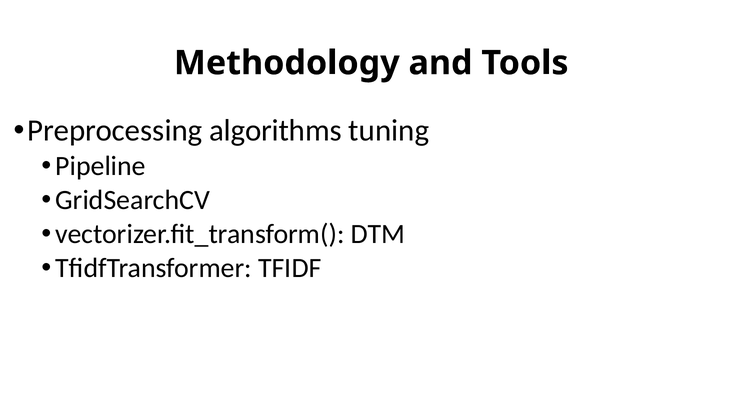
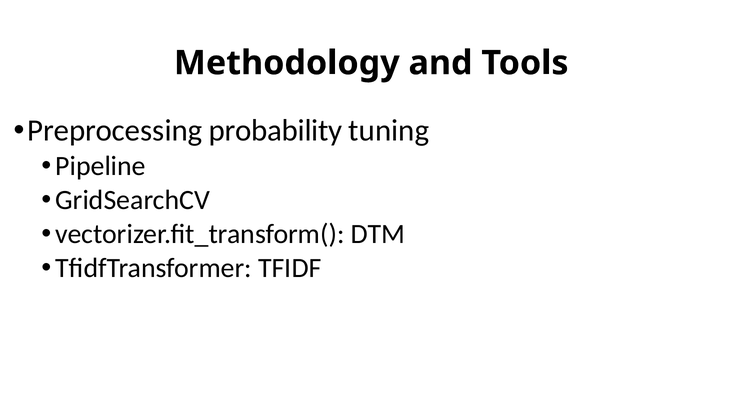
algorithms: algorithms -> probability
